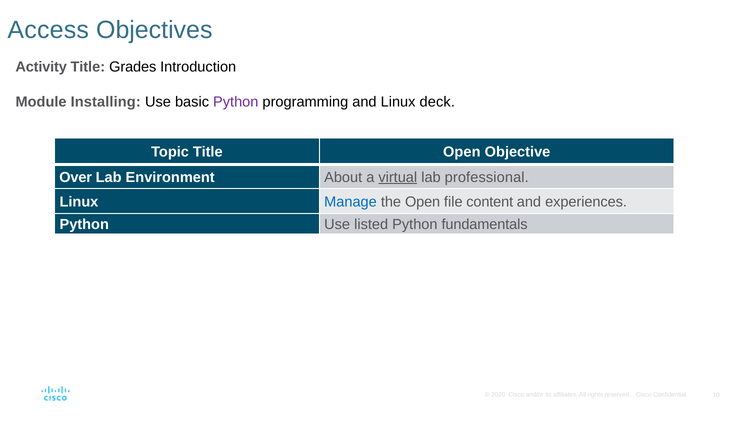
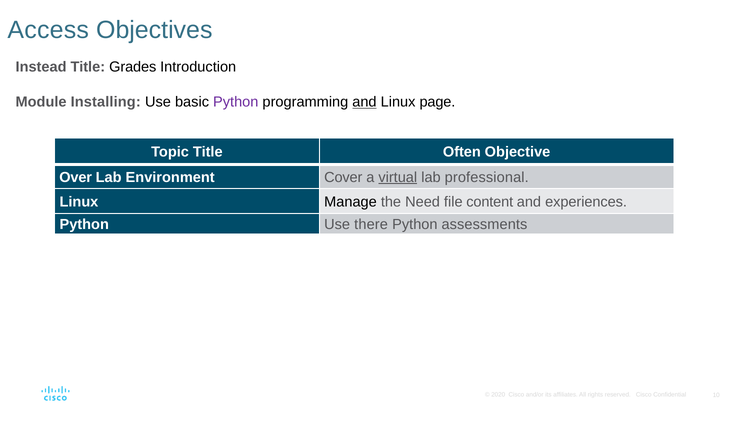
Activity: Activity -> Instead
and at (364, 102) underline: none -> present
deck: deck -> page
Title Open: Open -> Often
About: About -> Cover
Manage colour: blue -> black
the Open: Open -> Need
listed: listed -> there
fundamentals: fundamentals -> assessments
